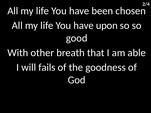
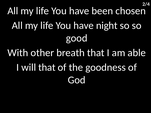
upon: upon -> night
will fails: fails -> that
